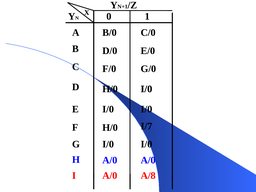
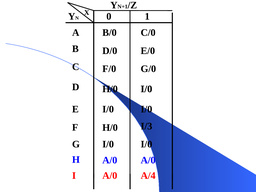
I/7: I/7 -> I/3
A/8: A/8 -> A/4
